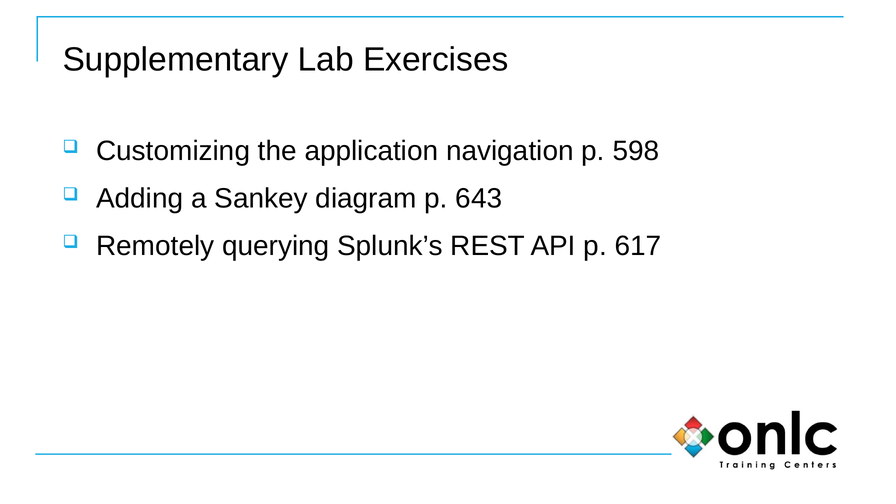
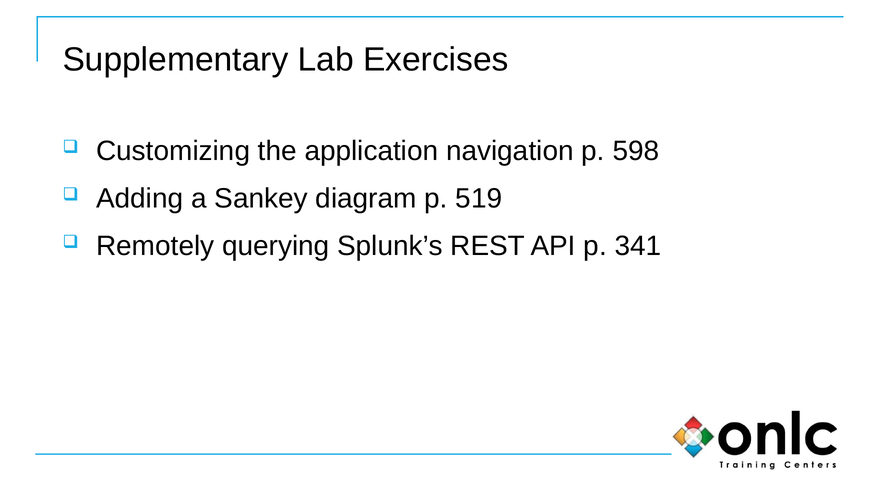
643: 643 -> 519
617: 617 -> 341
